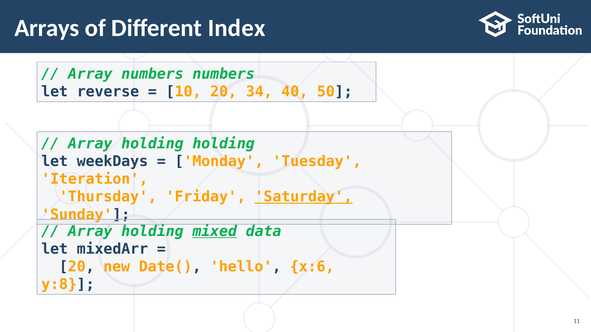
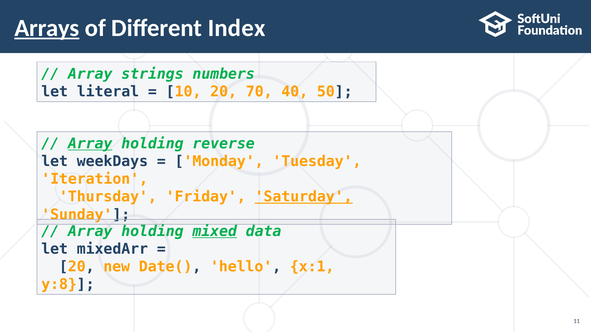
Arrays underline: none -> present
Array numbers: numbers -> strings
reverse: reverse -> literal
34: 34 -> 70
Array at (90, 144) underline: none -> present
holding holding: holding -> reverse
x:6: x:6 -> x:1
